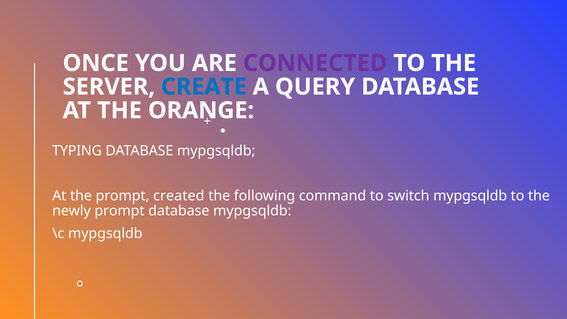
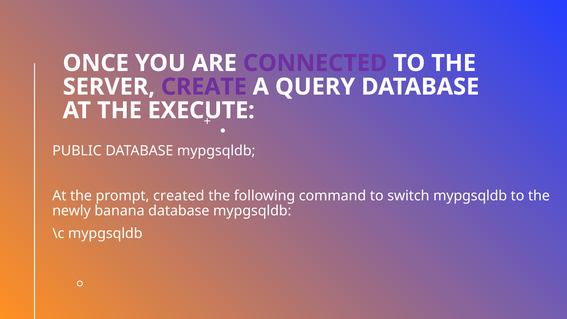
CREATE colour: blue -> purple
ORANGE: ORANGE -> EXECUTE
TYPING: TYPING -> PUBLIC
newly prompt: prompt -> banana
